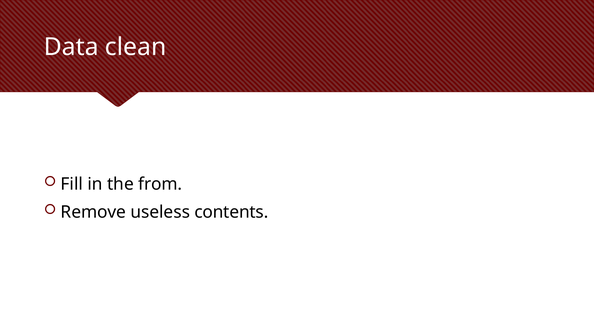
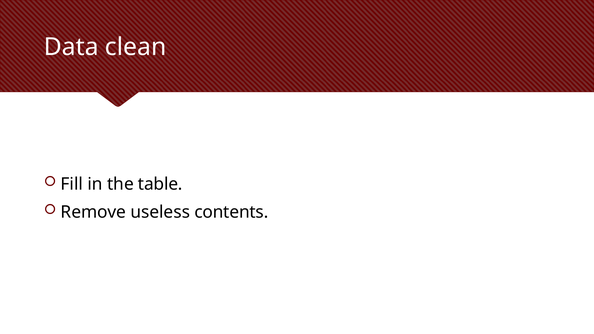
from: from -> table
